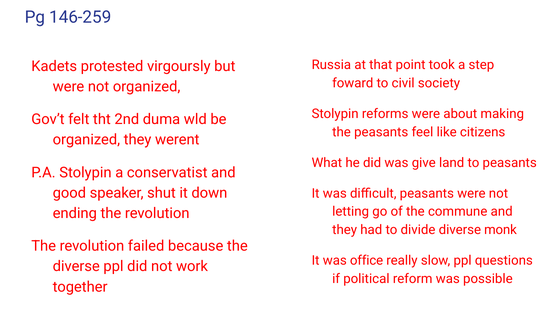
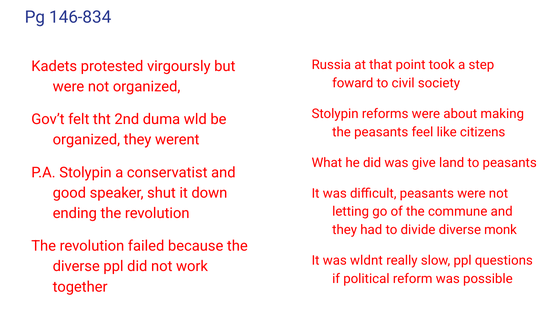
146-259: 146-259 -> 146-834
office: office -> wldnt
